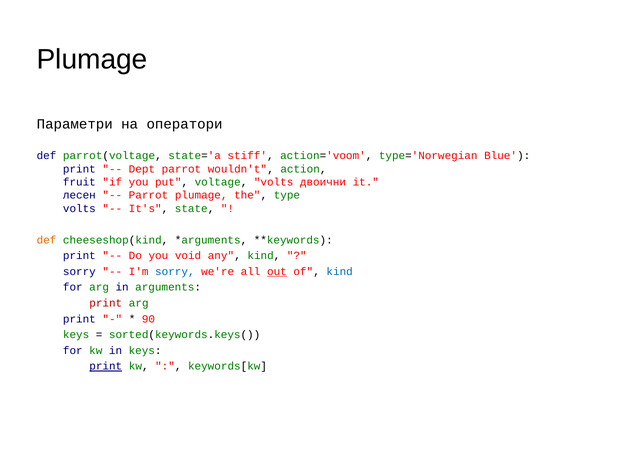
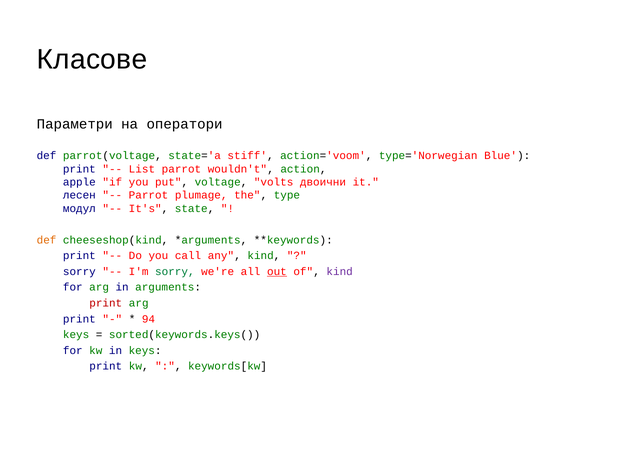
Plumage at (92, 59): Plumage -> Класове
Dept: Dept -> List
fruit: fruit -> apple
volts at (79, 208): volts -> модул
void: void -> call
sorry at (175, 271) colour: blue -> green
kind at (340, 271) colour: blue -> purple
90: 90 -> 94
print at (106, 366) underline: present -> none
